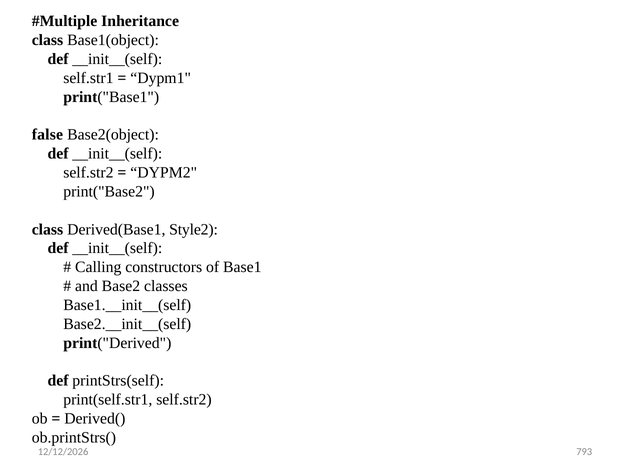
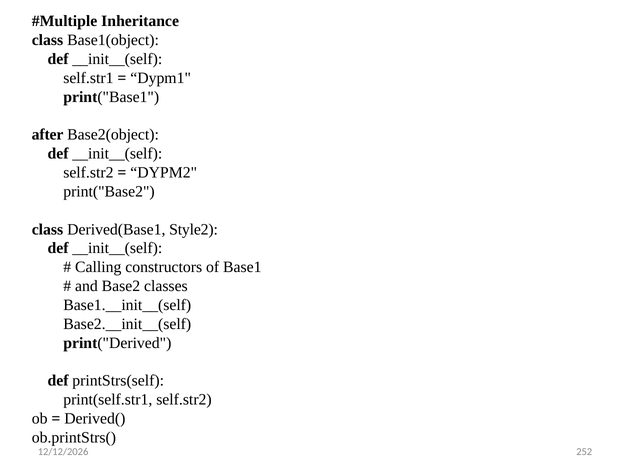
false: false -> after
793: 793 -> 252
